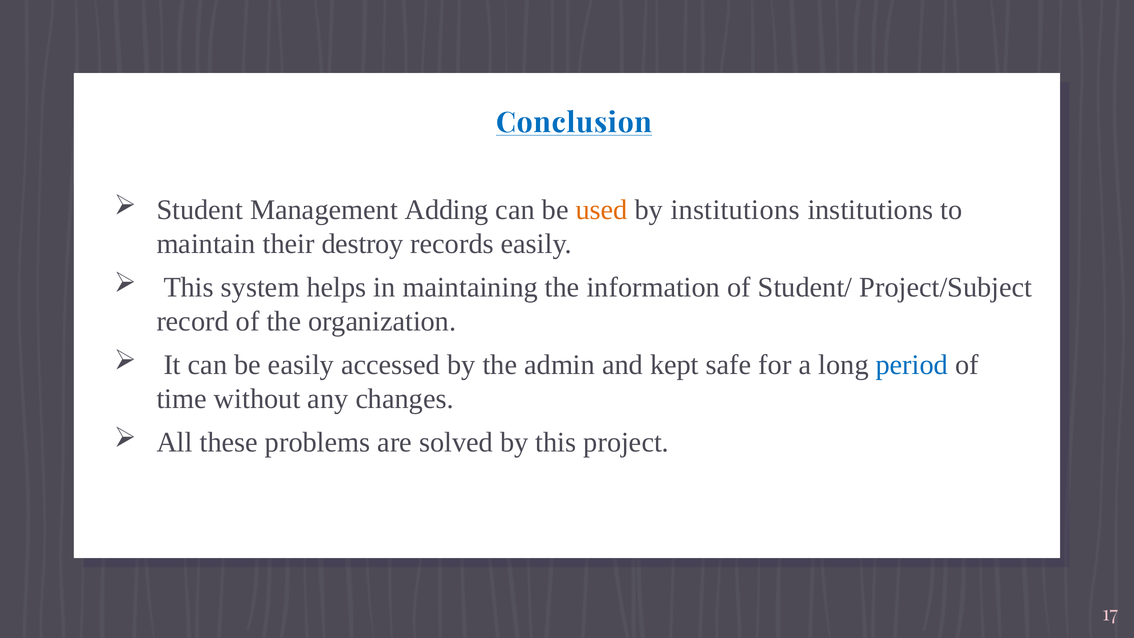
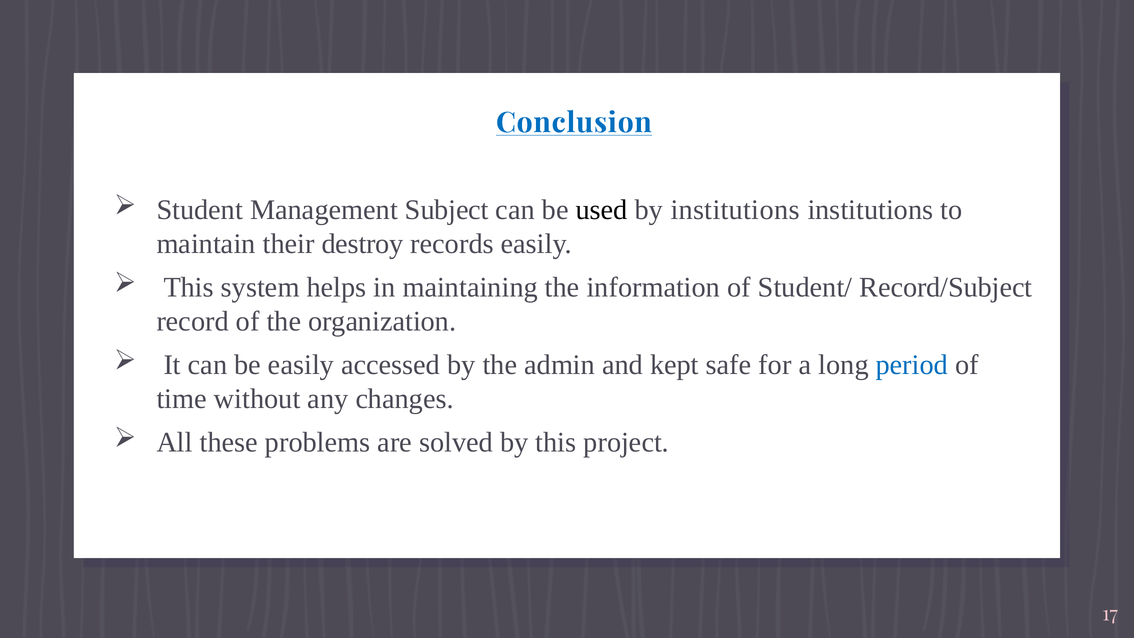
Adding: Adding -> Subject
used colour: orange -> black
Project/Subject: Project/Subject -> Record/Subject
